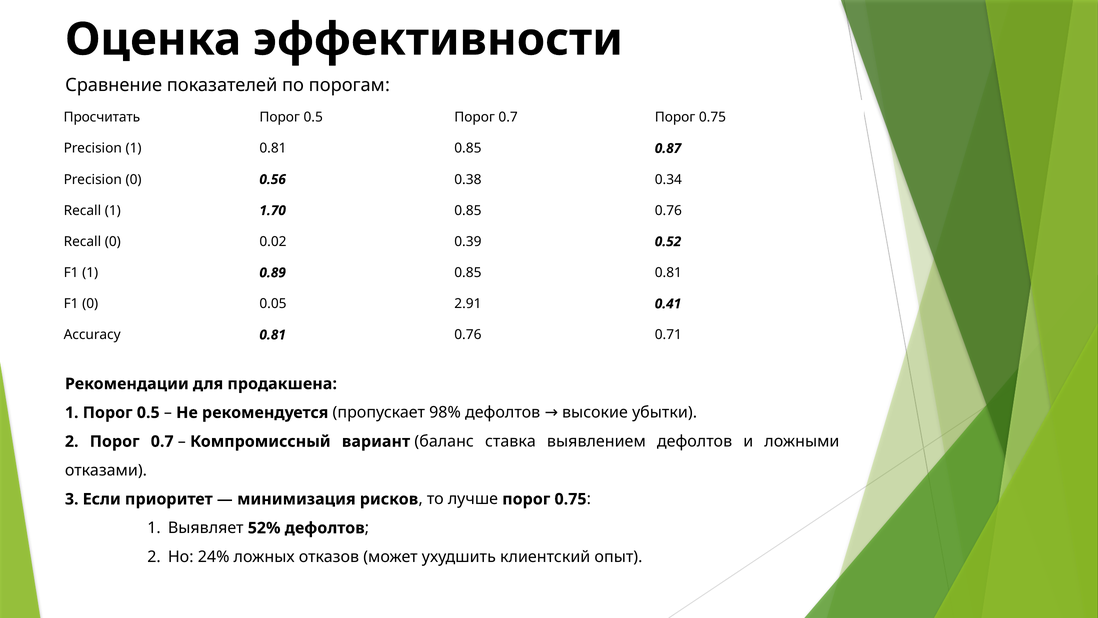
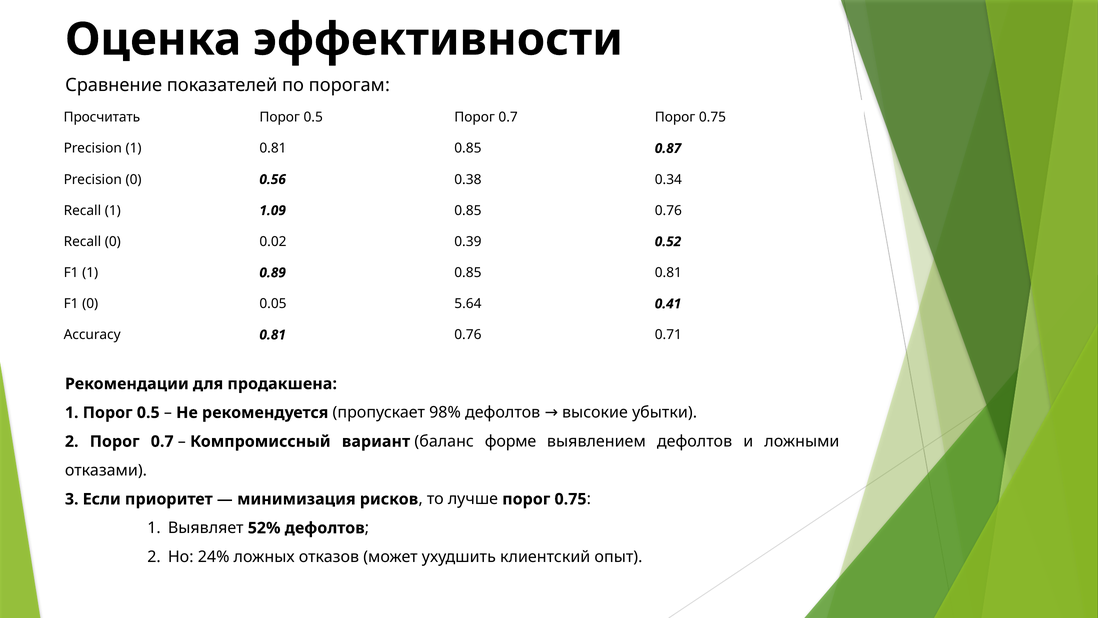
1.70: 1.70 -> 1.09
2.91: 2.91 -> 5.64
ставка: ставка -> форме
